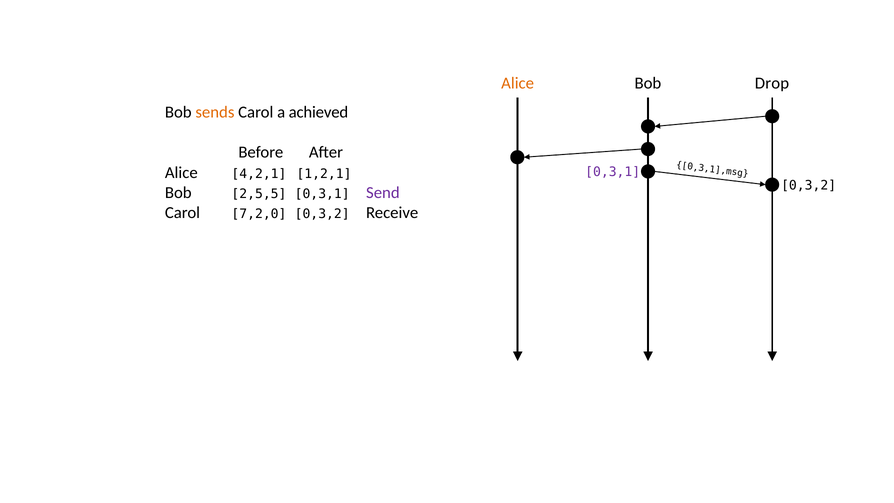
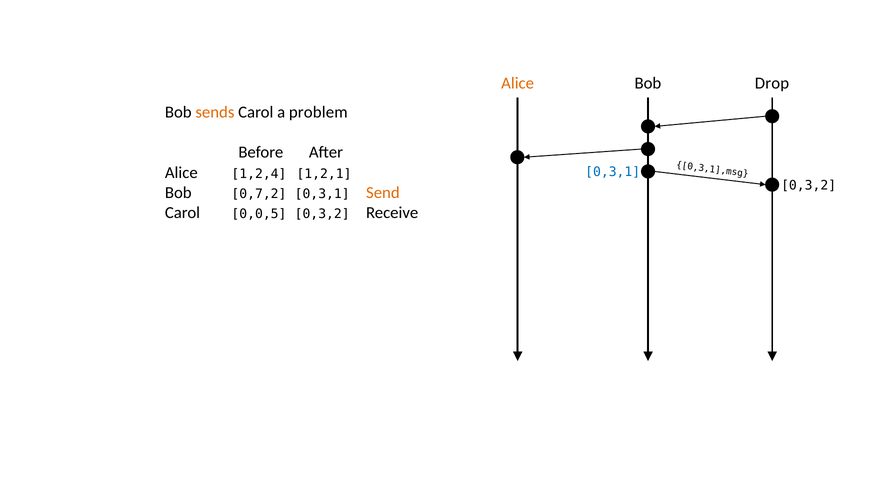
achieved: achieved -> problem
4,2,1: 4,2,1 -> 1,2,4
0,3,1 at (613, 172) colour: purple -> blue
2,5,5: 2,5,5 -> 0,7,2
Send colour: purple -> orange
7,2,0: 7,2,0 -> 0,0,5
